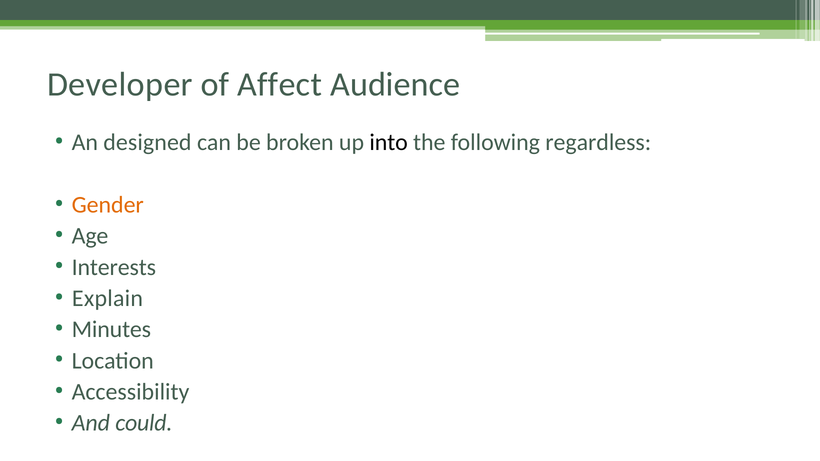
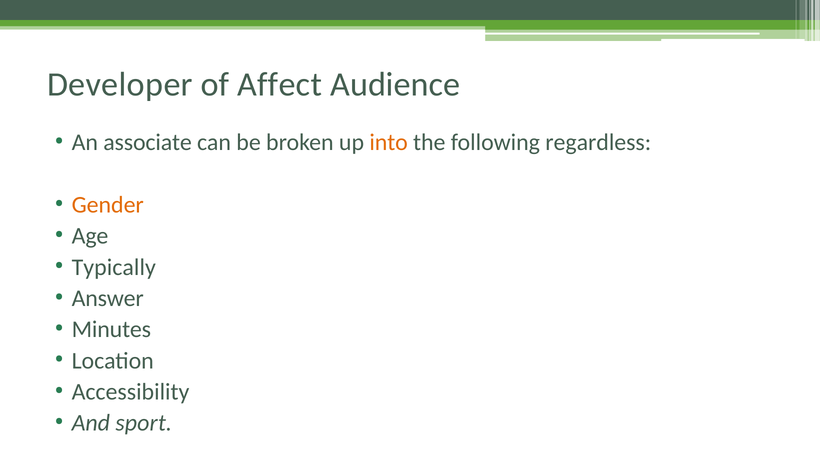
designed: designed -> associate
into colour: black -> orange
Interests: Interests -> Typically
Explain: Explain -> Answer
could: could -> sport
